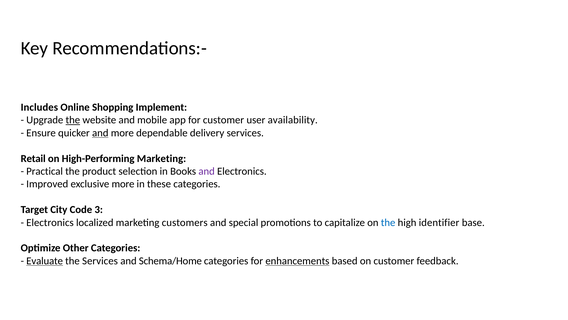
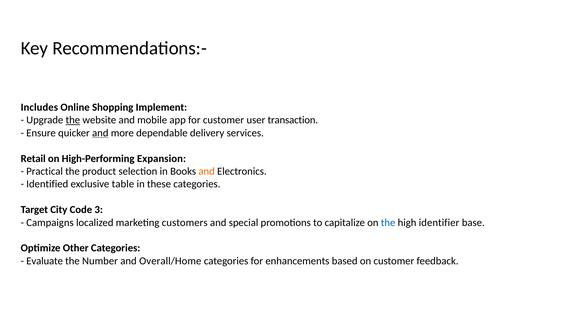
availability: availability -> transaction
High-Performing Marketing: Marketing -> Expansion
and at (207, 171) colour: purple -> orange
Improved: Improved -> Identified
exclusive more: more -> table
Electronics at (50, 222): Electronics -> Campaigns
Evaluate underline: present -> none
the Services: Services -> Number
Schema/Home: Schema/Home -> Overall/Home
enhancements underline: present -> none
